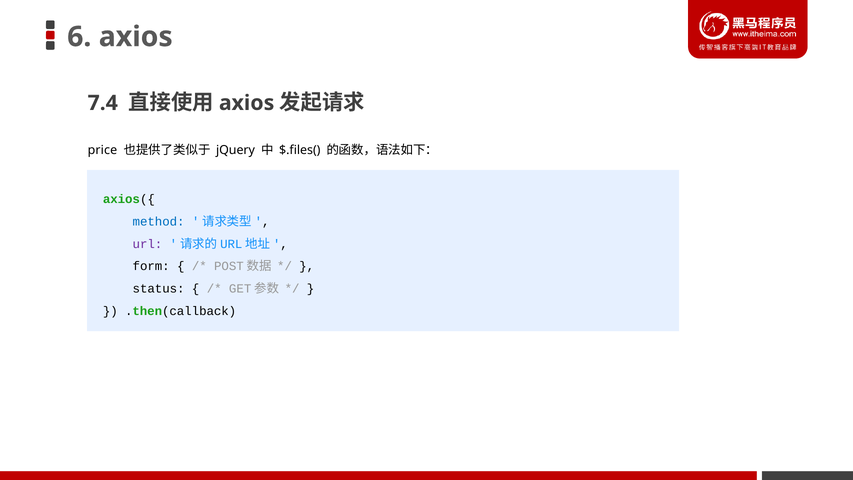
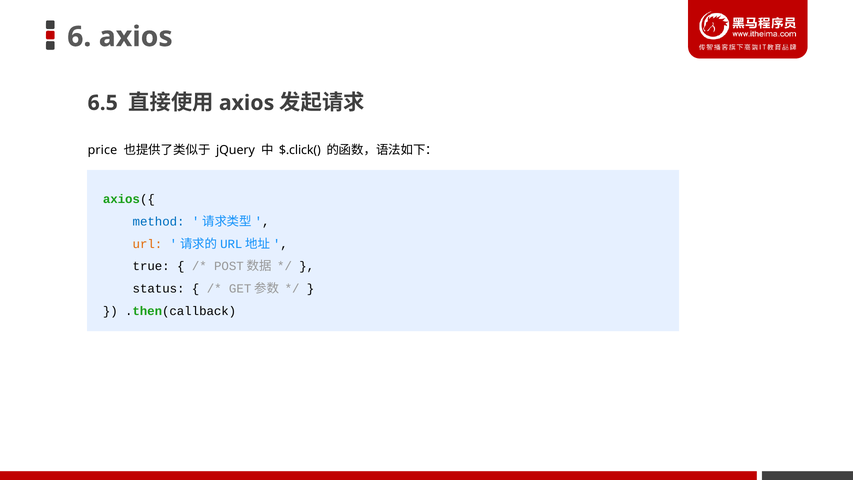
7.4: 7.4 -> 6.5
$.files(: $.files( -> $.click(
url colour: purple -> orange
form: form -> true
